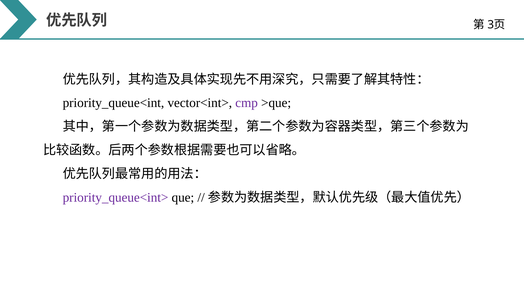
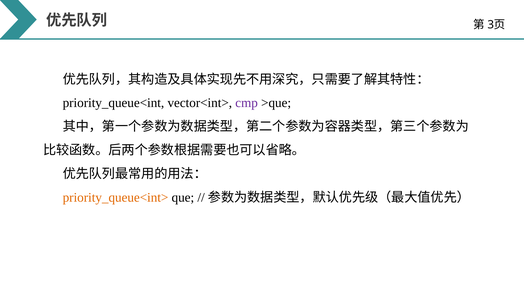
priority_queue<int> colour: purple -> orange
